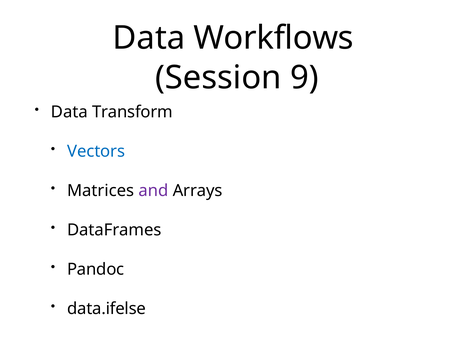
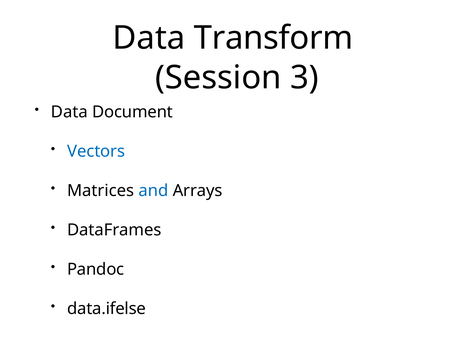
Workflows: Workflows -> Transform
9: 9 -> 3
Transform: Transform -> Document
and colour: purple -> blue
